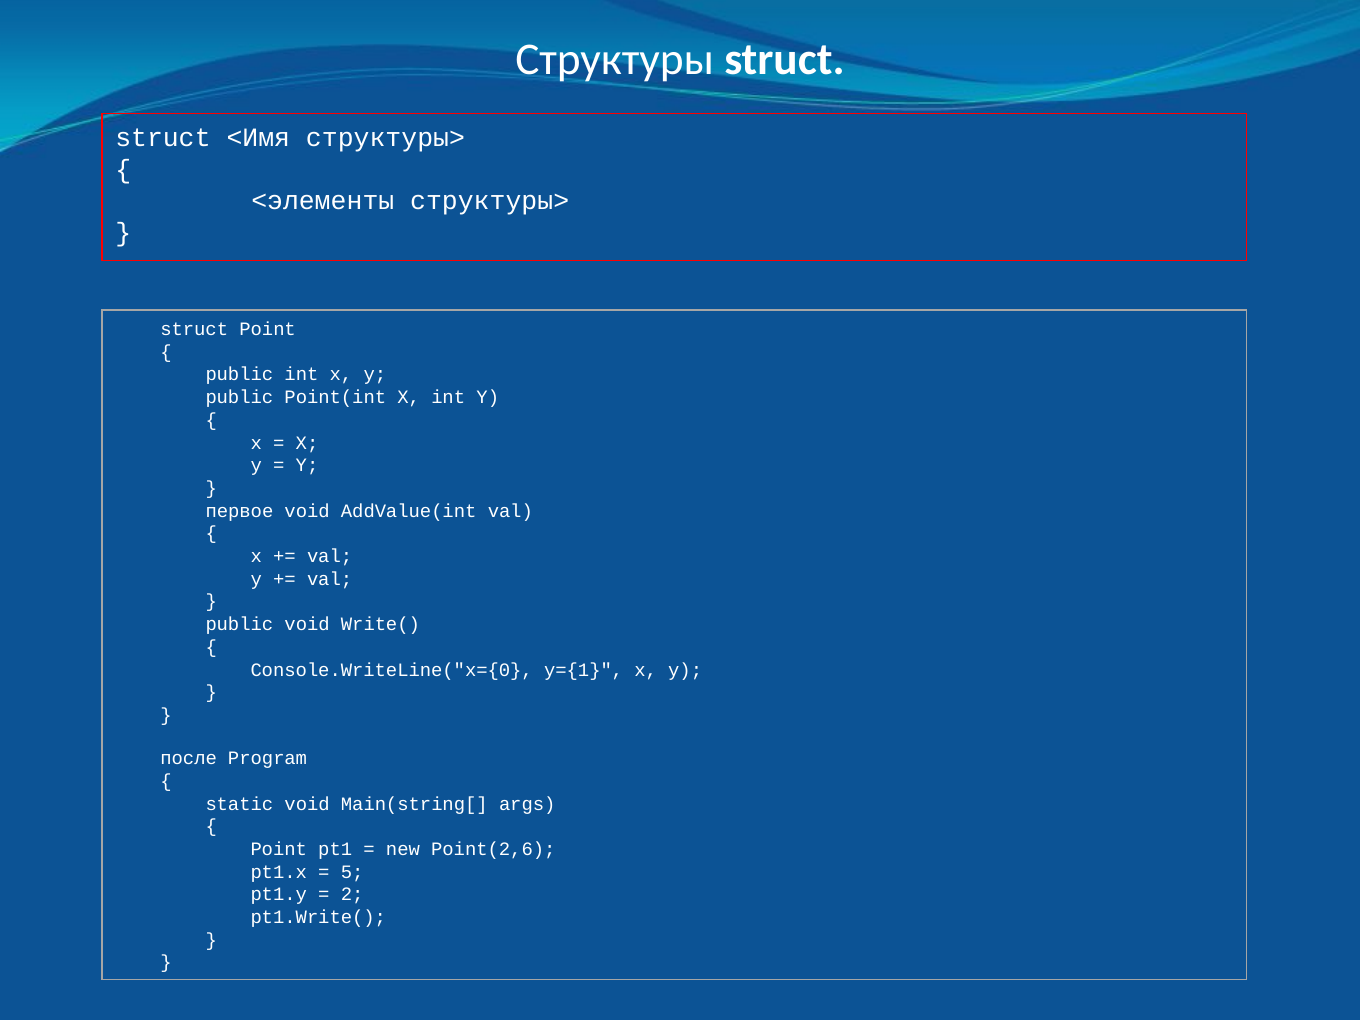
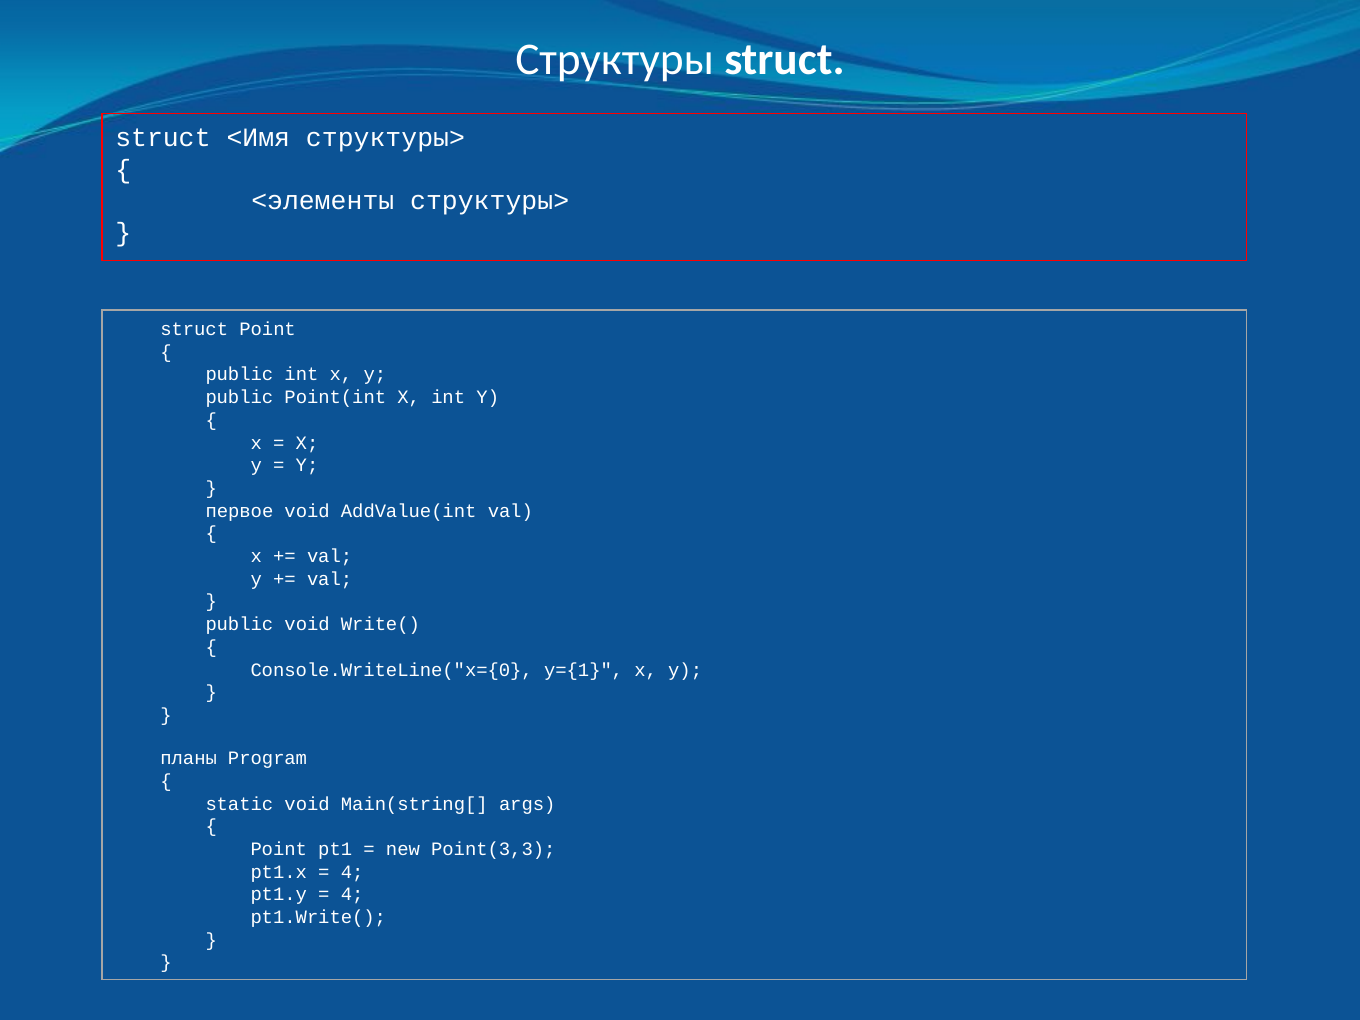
после: после -> планы
Point(2,6: Point(2,6 -> Point(3,3
5 at (352, 872): 5 -> 4
2 at (352, 895): 2 -> 4
